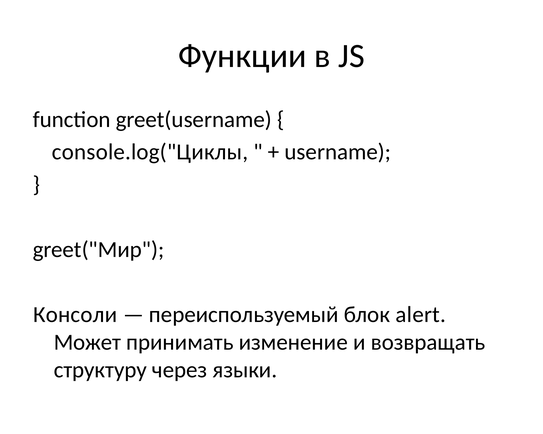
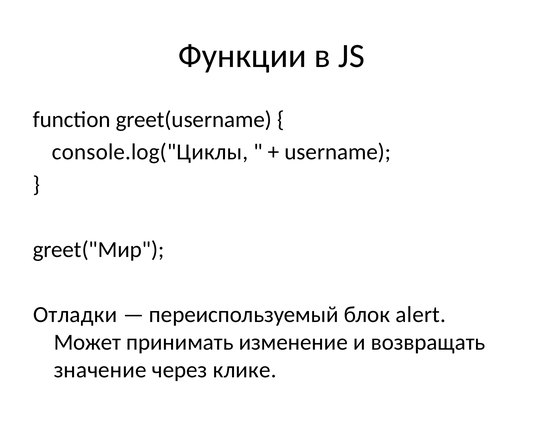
Консоли: Консоли -> Отладки
структуру: структуру -> значение
языки: языки -> клике
